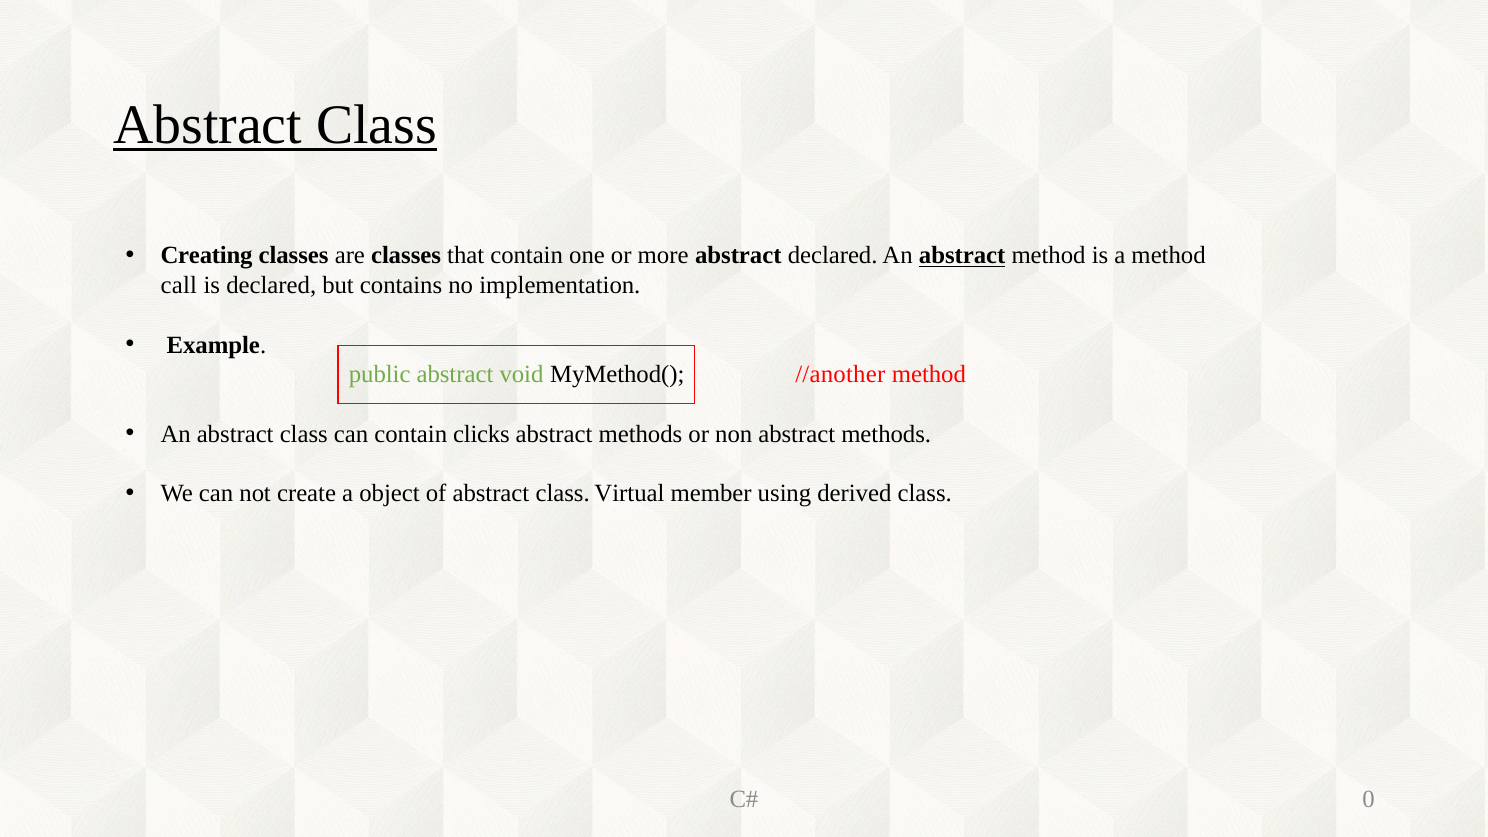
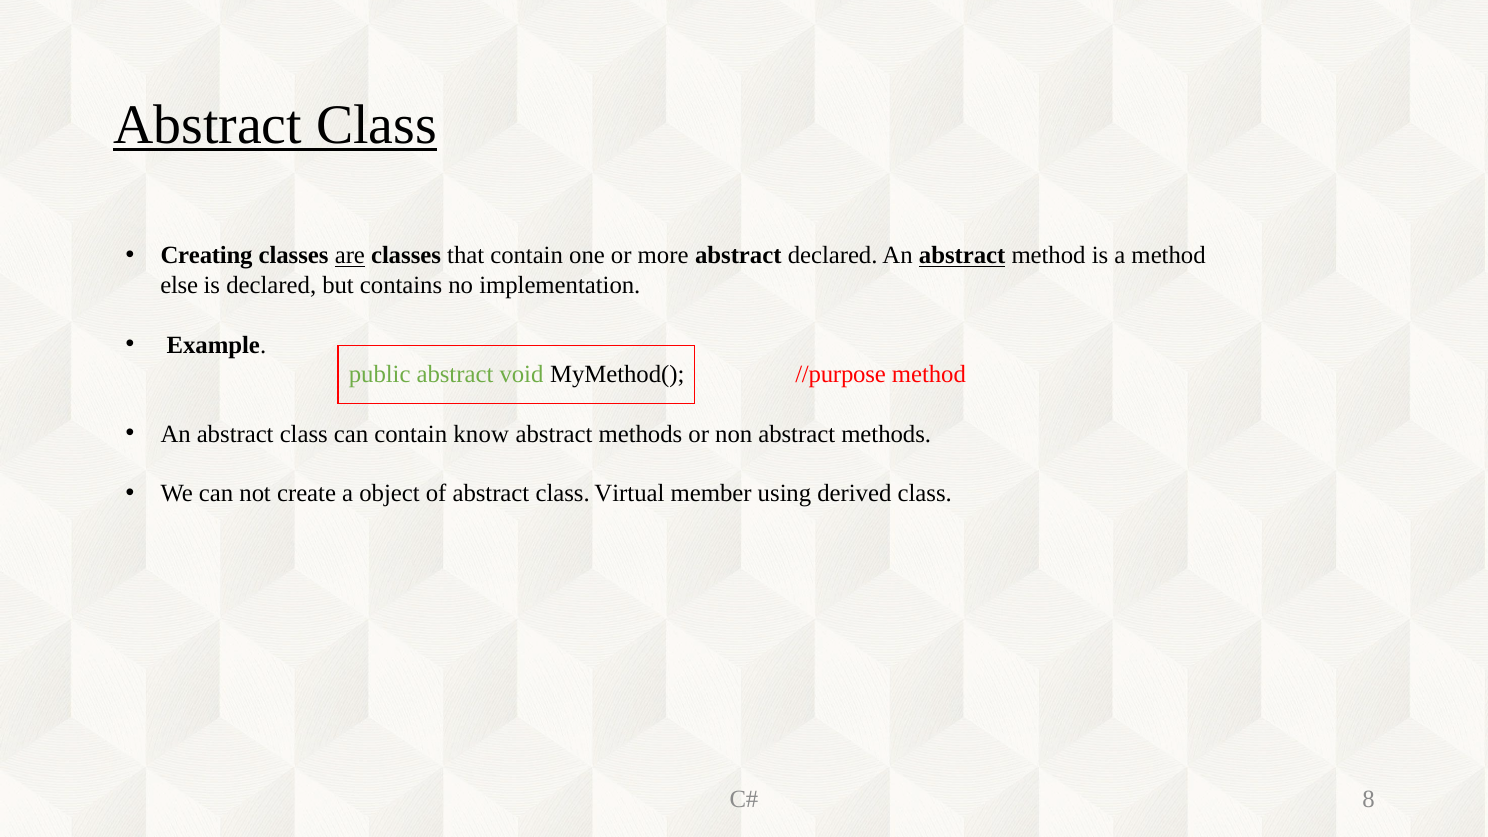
are underline: none -> present
call: call -> else
//another: //another -> //purpose
clicks: clicks -> know
0: 0 -> 8
